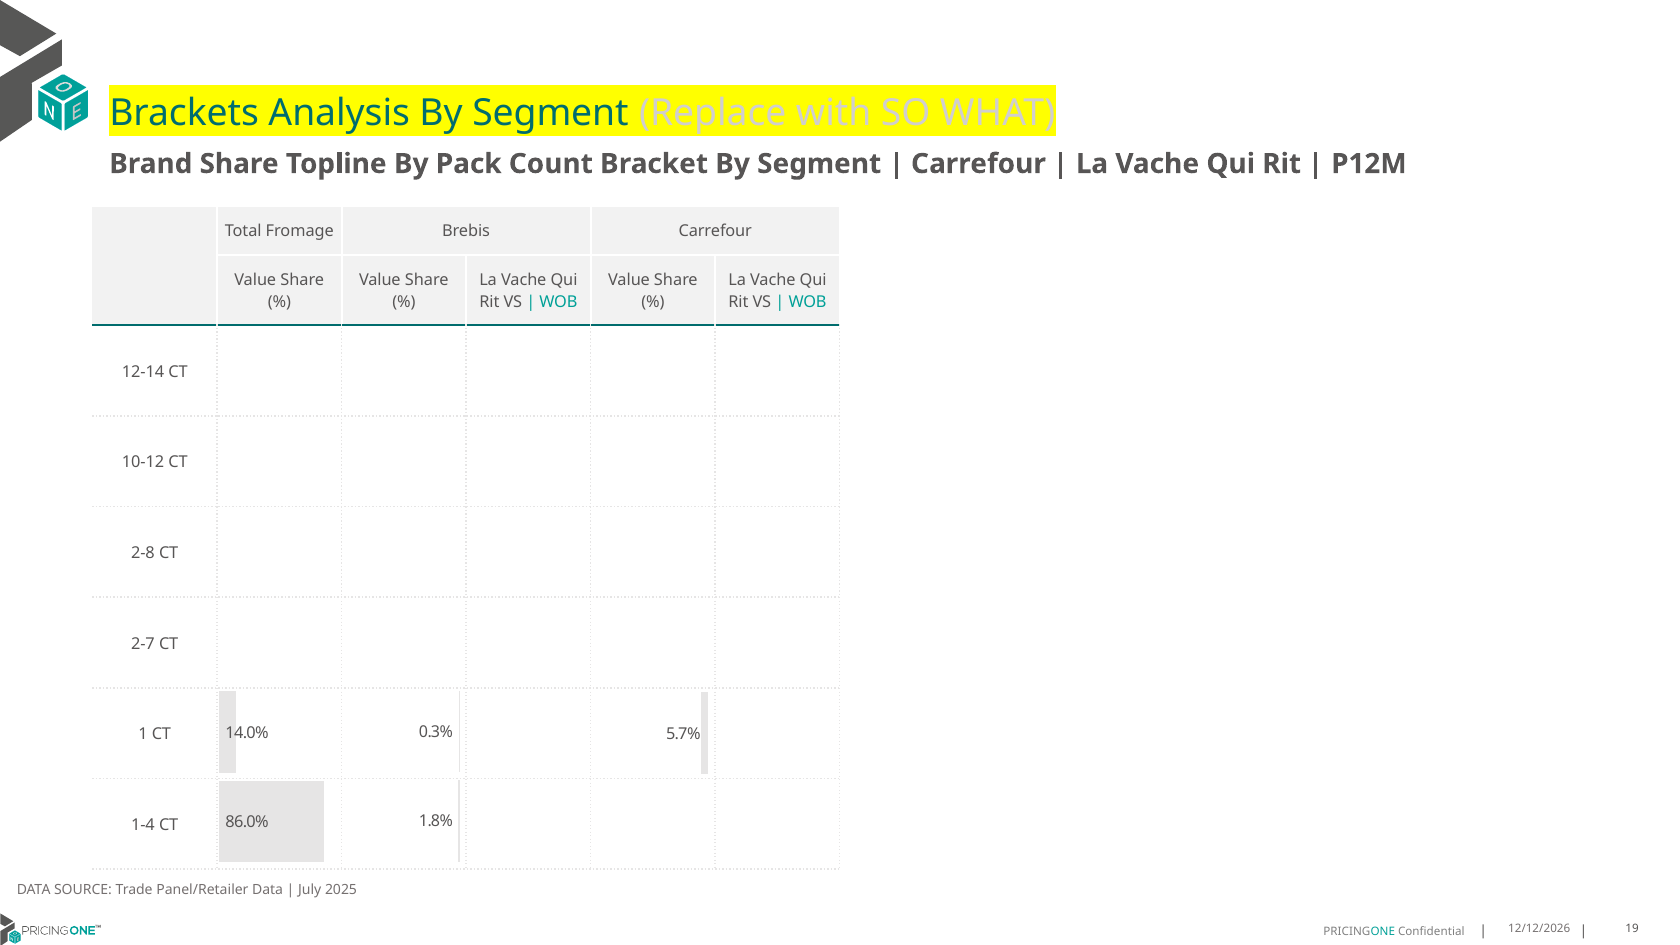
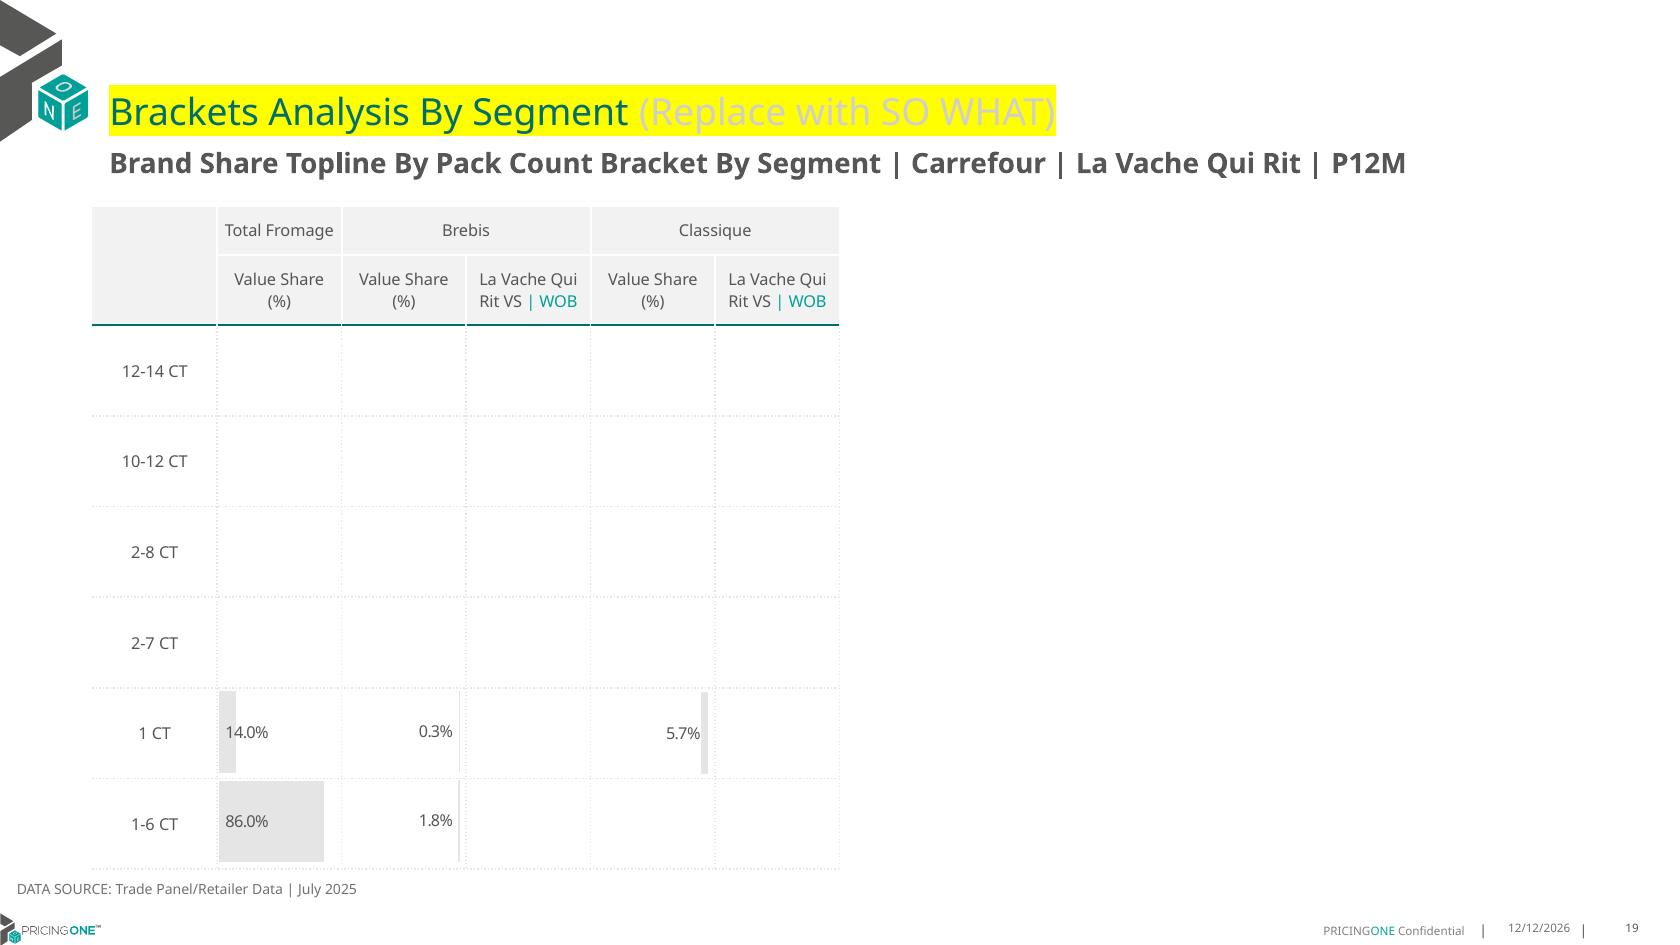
Brebis Carrefour: Carrefour -> Classique
1-4: 1-4 -> 1-6
